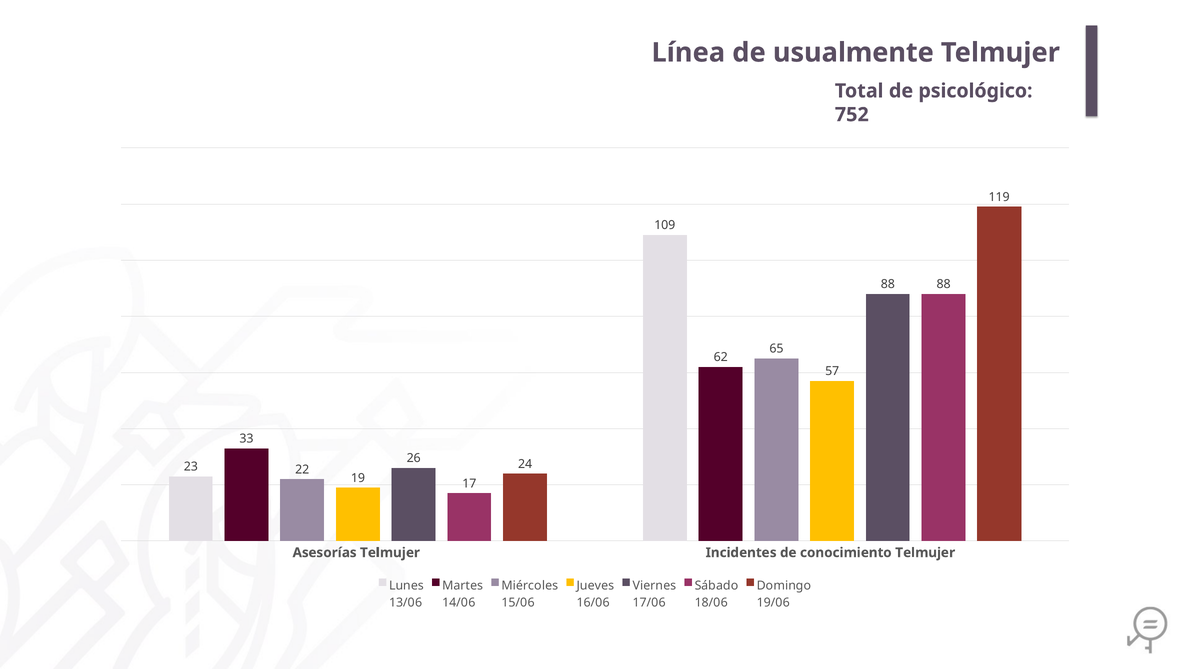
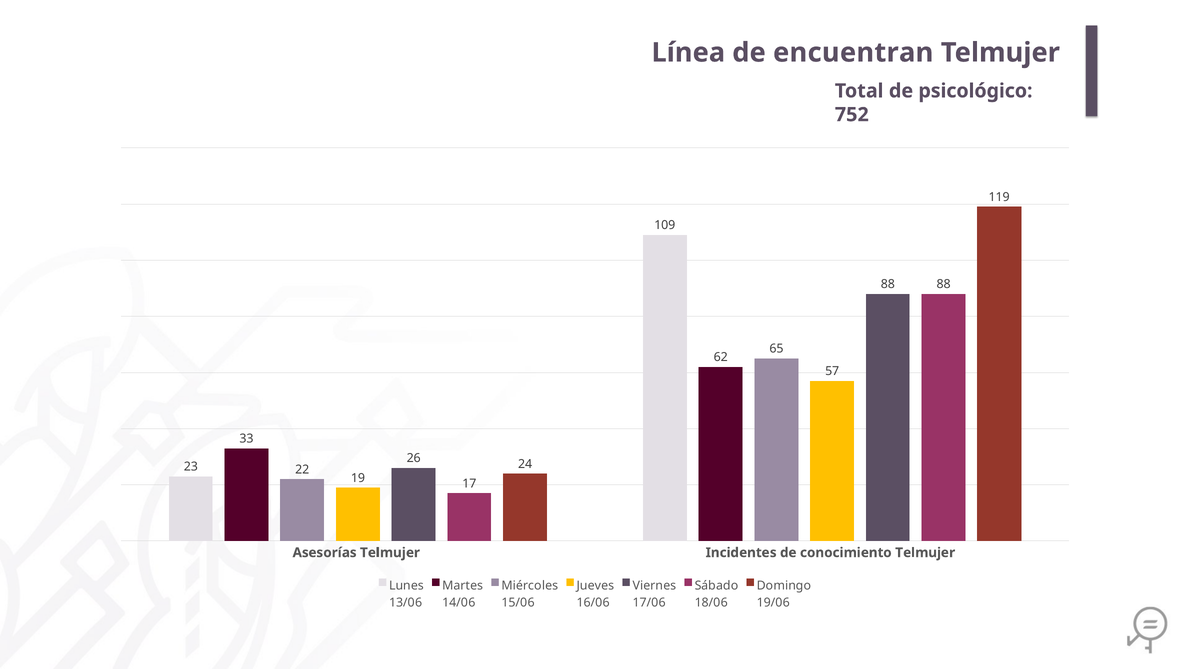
usualmente: usualmente -> encuentran
